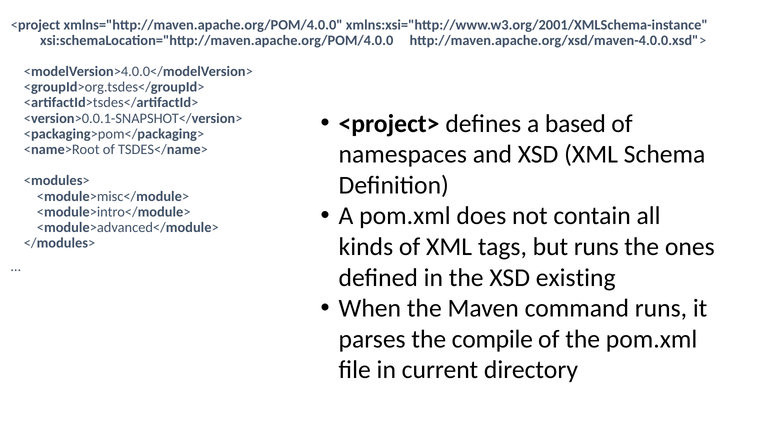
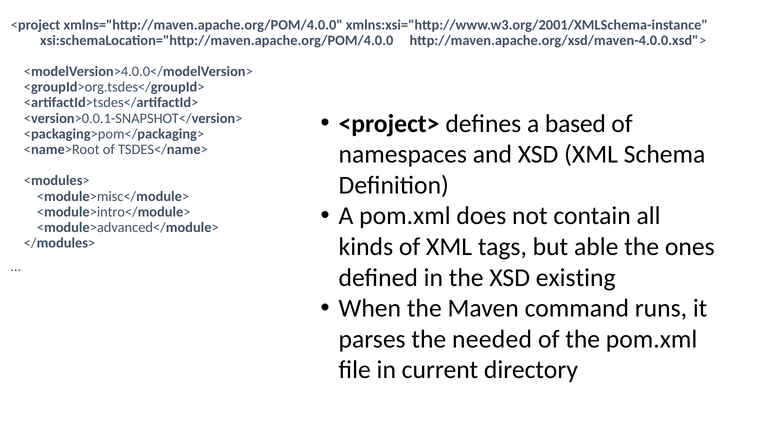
but runs: runs -> able
compile: compile -> needed
